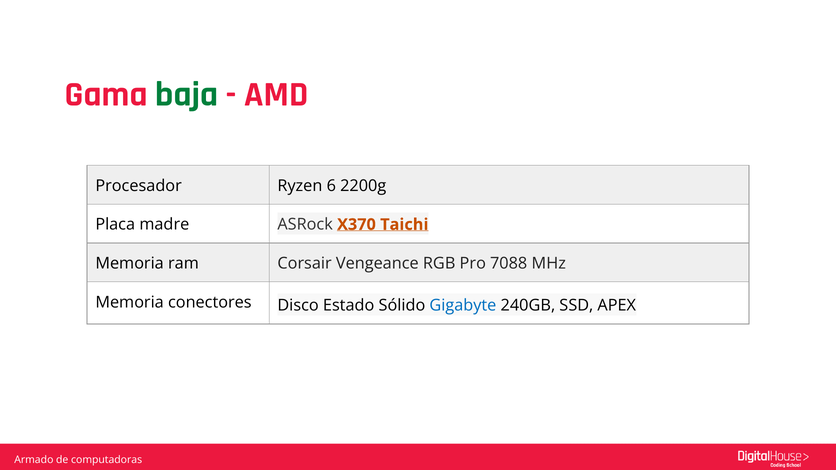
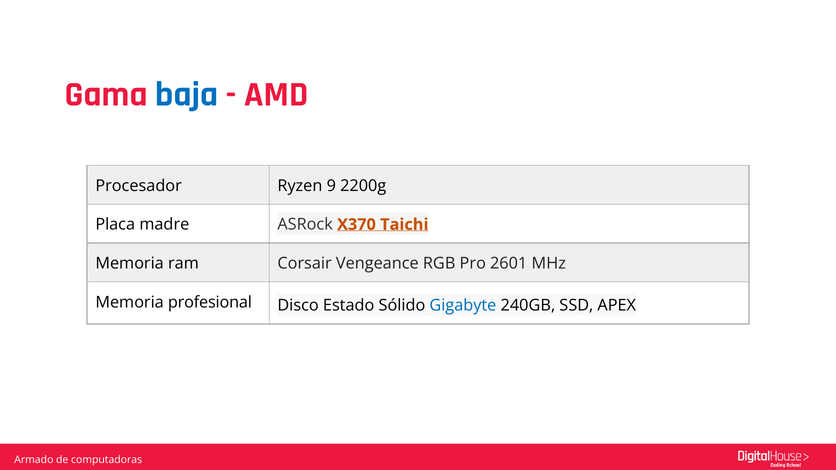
baja colour: green -> blue
6: 6 -> 9
7088: 7088 -> 2601
conectores: conectores -> profesional
